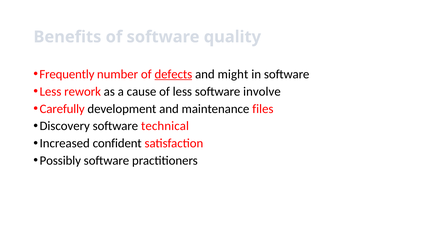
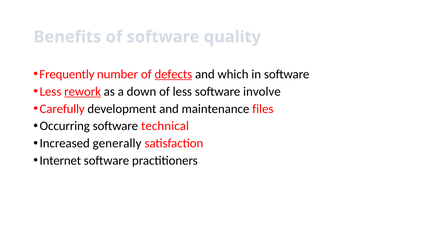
might: might -> which
rework underline: none -> present
cause: cause -> down
Discovery: Discovery -> Occurring
confident: confident -> generally
Possibly: Possibly -> Internet
